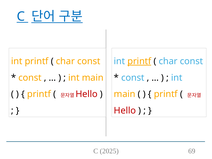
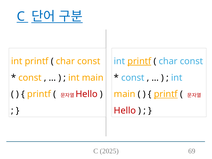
printf at (166, 94) underline: none -> present
